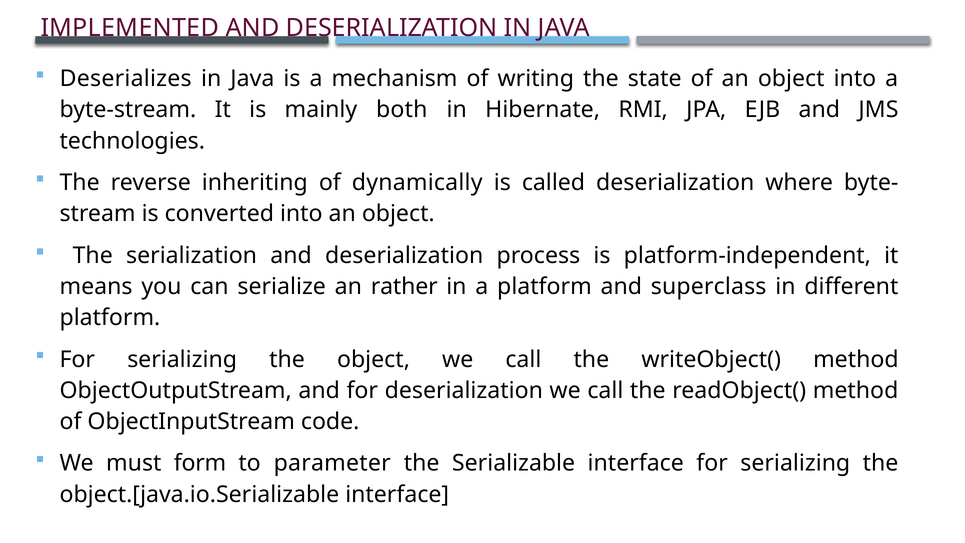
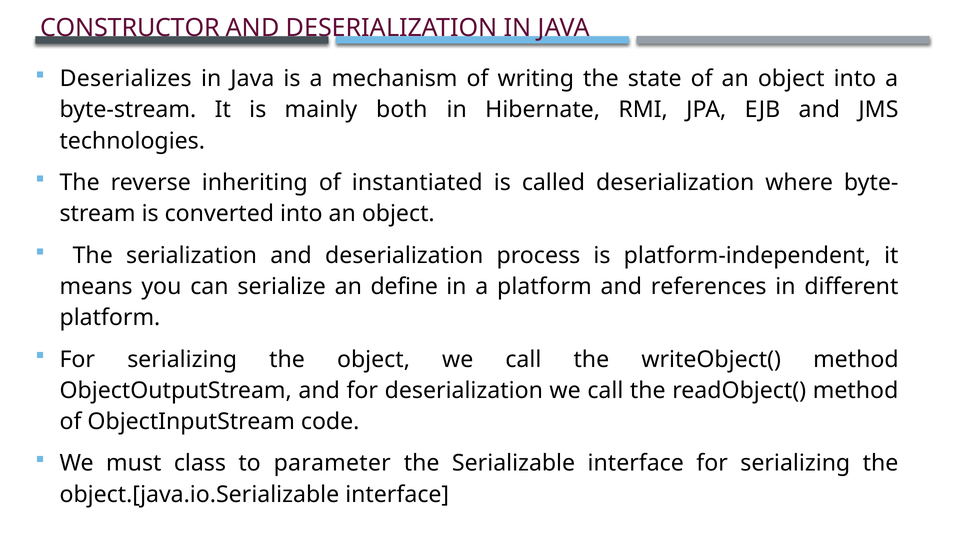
IMPLEMENTED: IMPLEMENTED -> CONSTRUCTOR
dynamically: dynamically -> instantiated
rather: rather -> define
superclass: superclass -> references
form: form -> class
